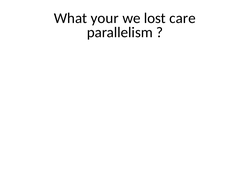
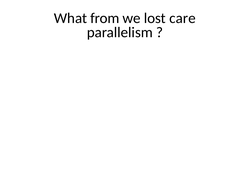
your: your -> from
